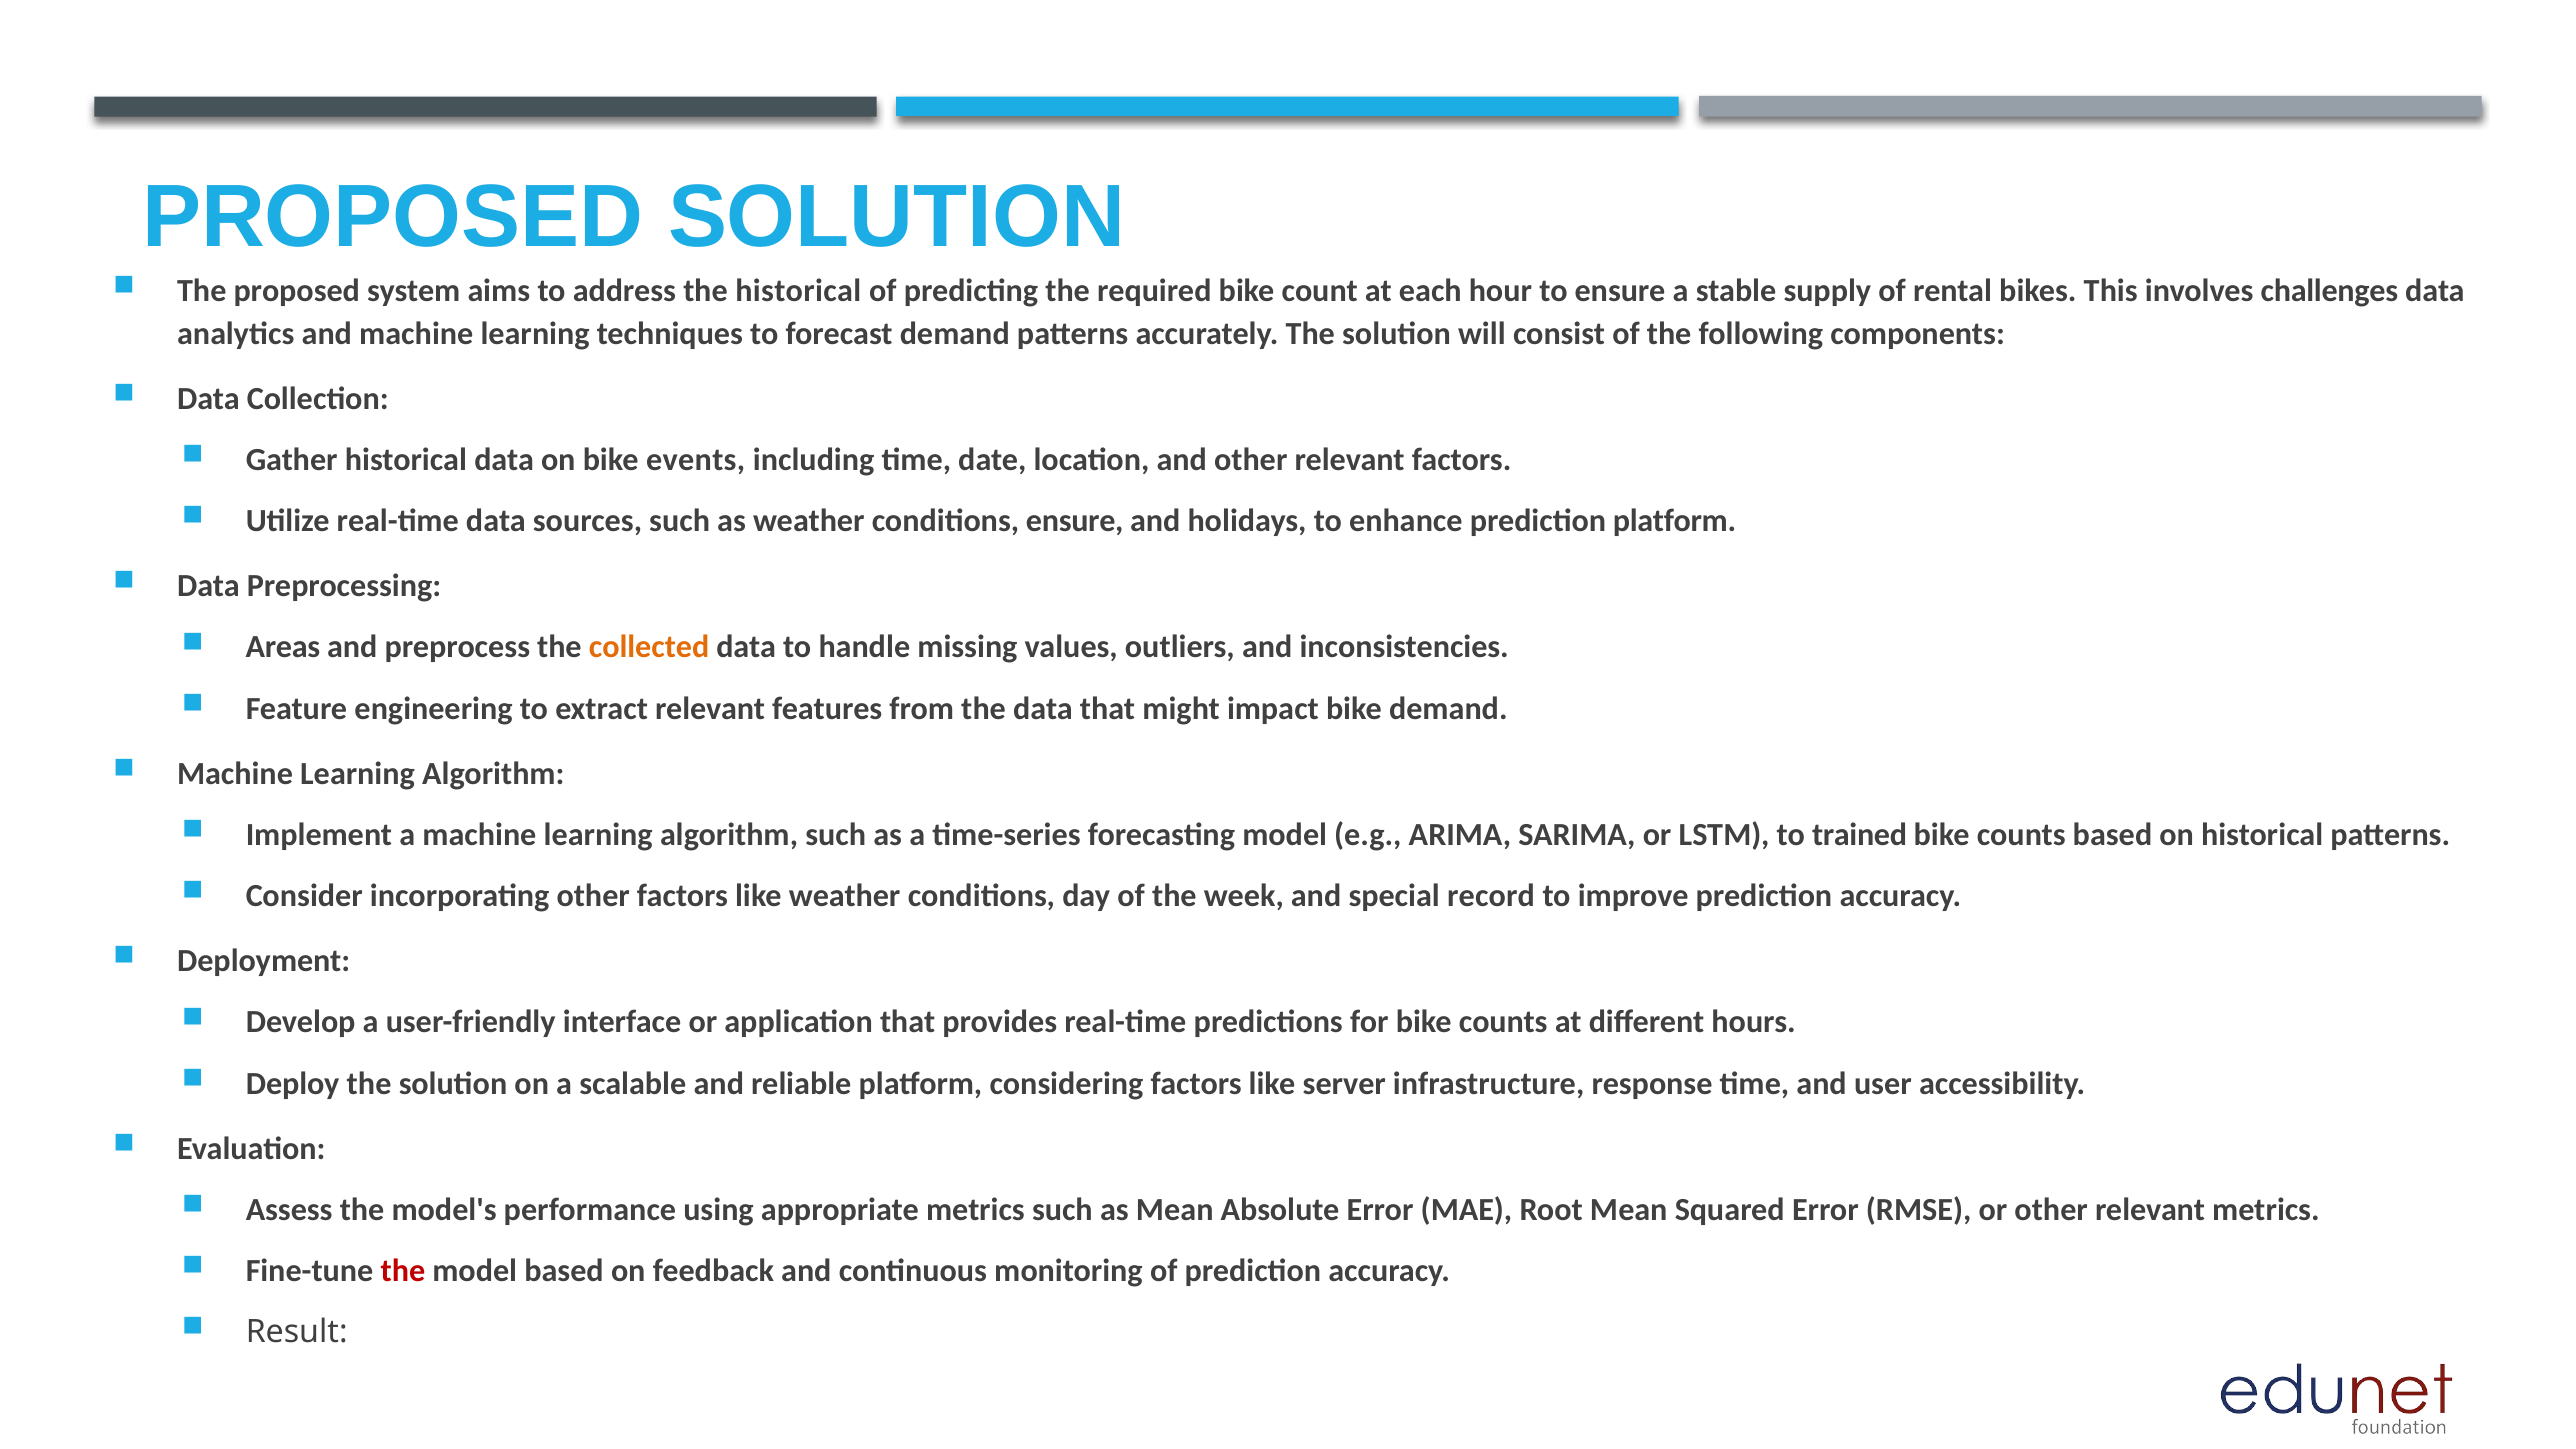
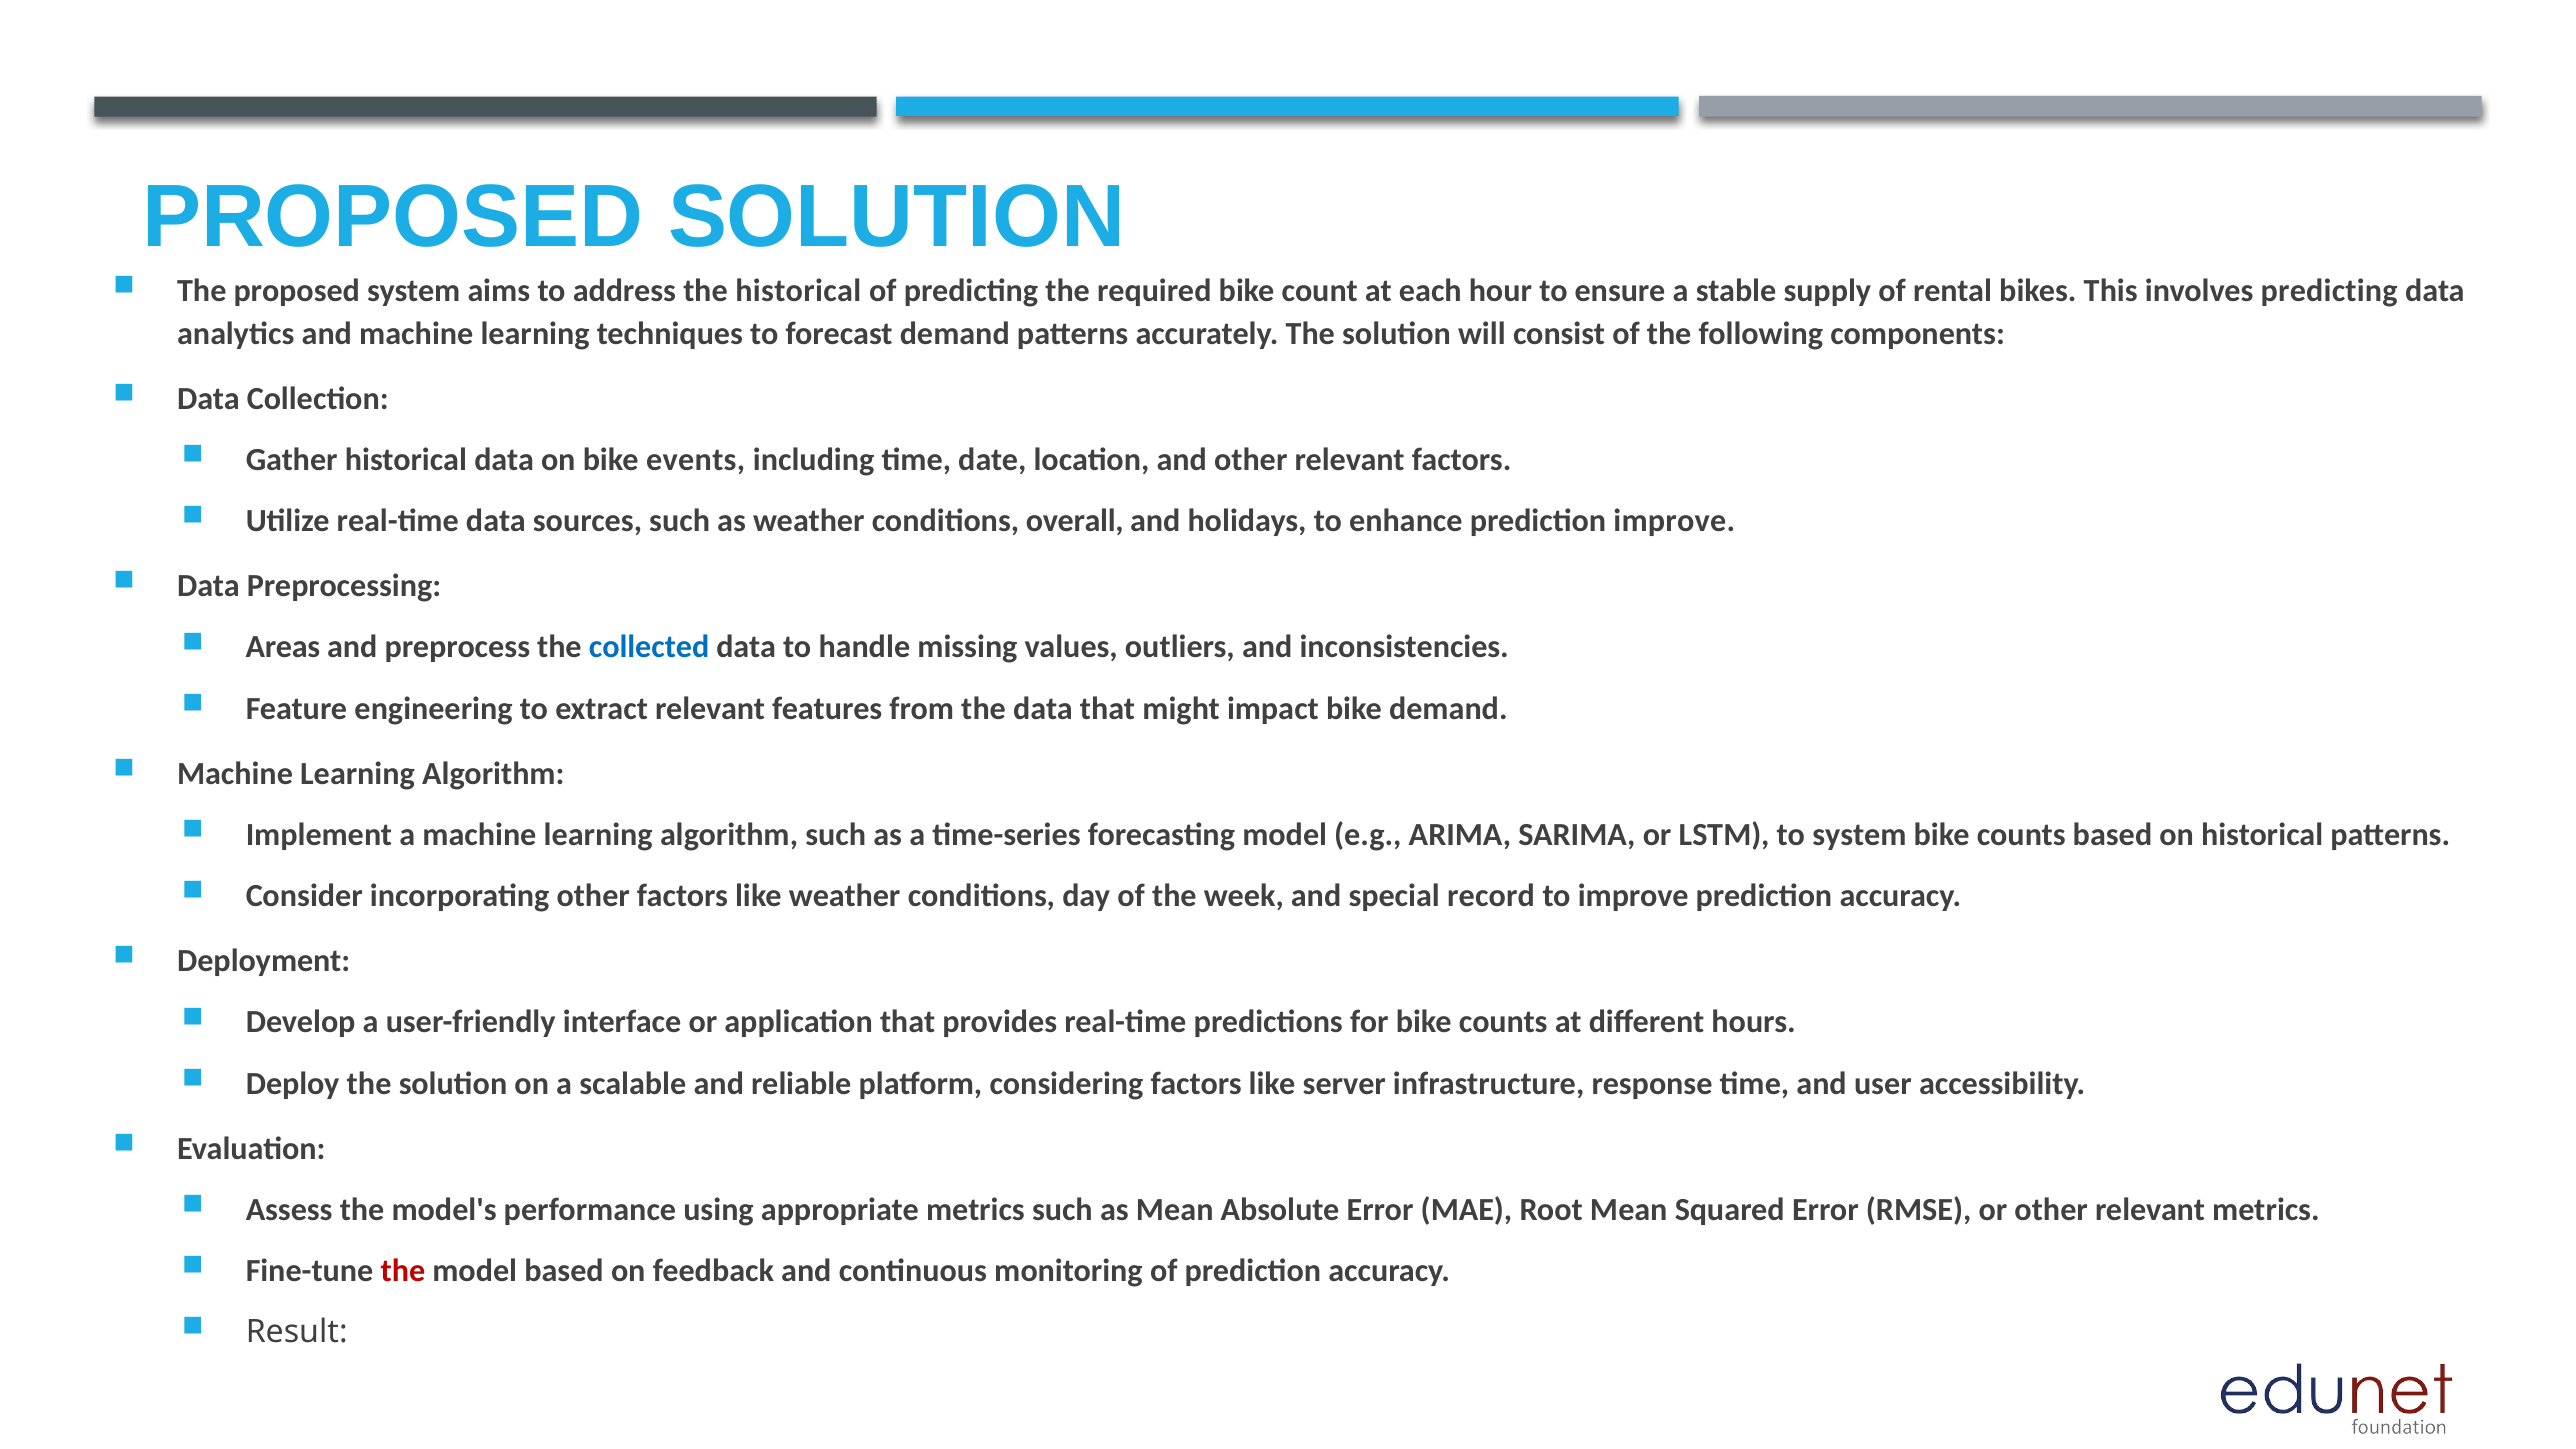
involves challenges: challenges -> predicting
conditions ensure: ensure -> overall
prediction platform: platform -> improve
collected colour: orange -> blue
to trained: trained -> system
